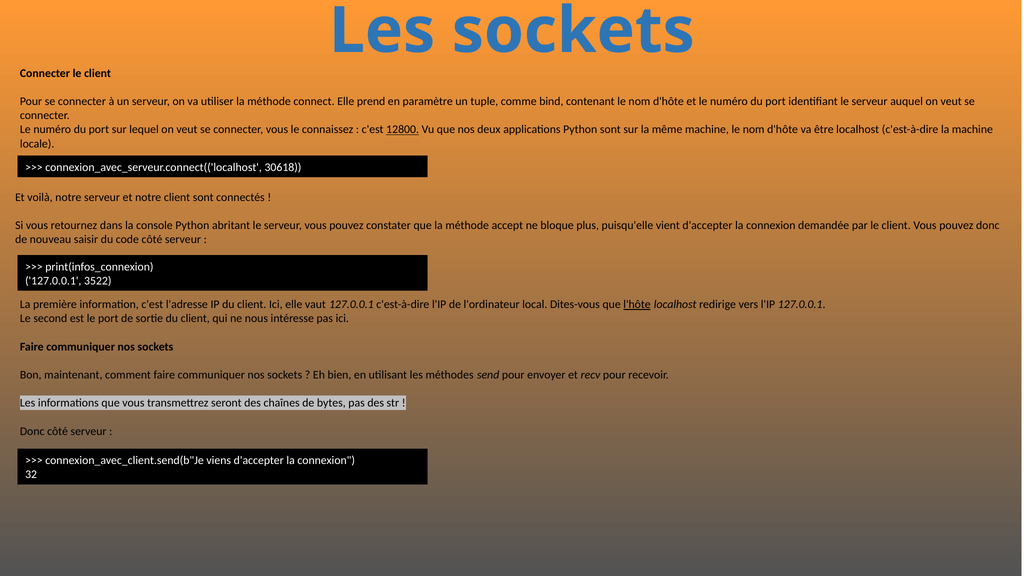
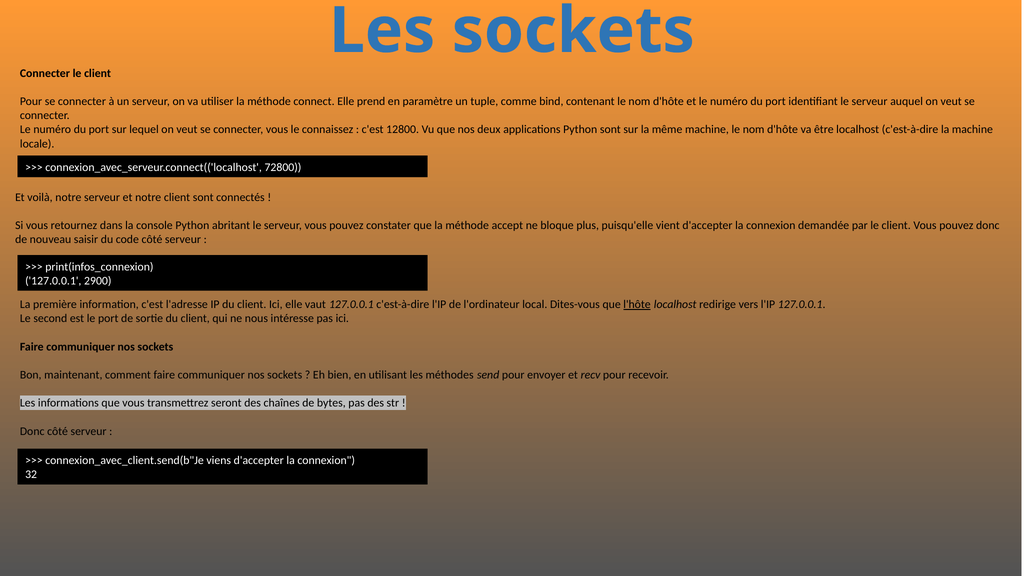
12800 underline: present -> none
30618: 30618 -> 72800
3522: 3522 -> 2900
